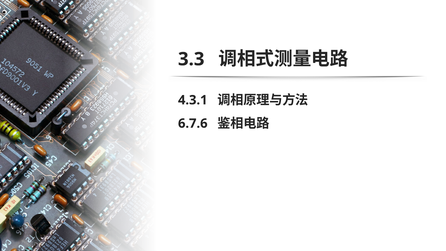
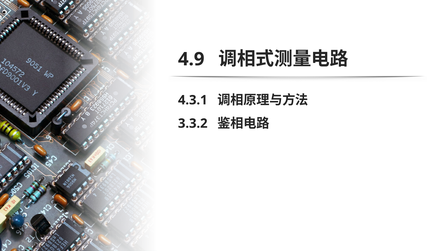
3.3: 3.3 -> 4.9
6.7.6: 6.7.6 -> 3.3.2
